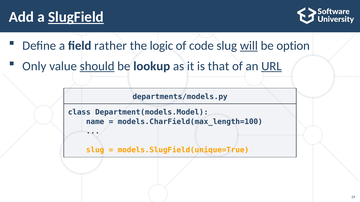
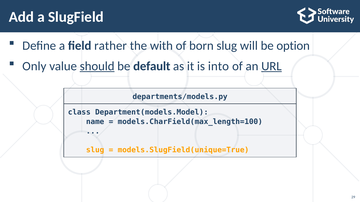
SlugField underline: present -> none
logic: logic -> with
code: code -> born
will underline: present -> none
lookup: lookup -> default
that: that -> into
